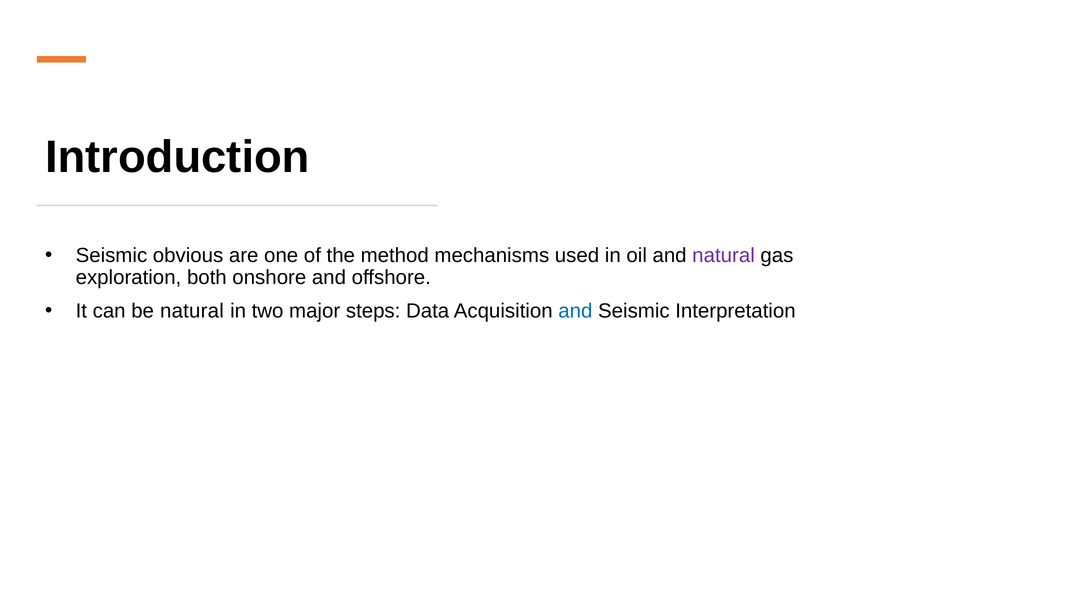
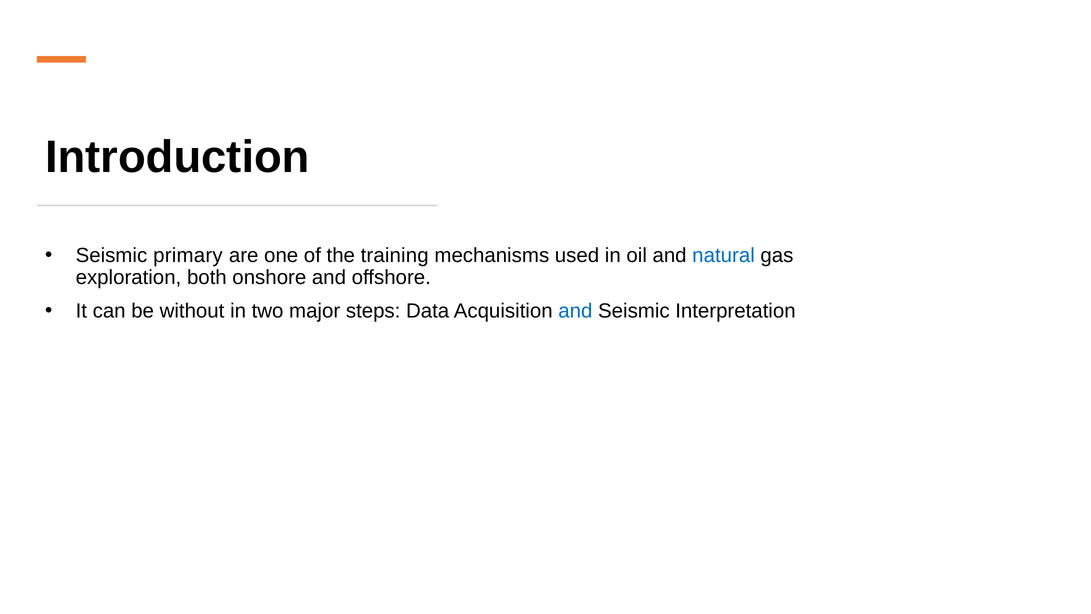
obvious: obvious -> primary
method: method -> training
natural at (724, 255) colour: purple -> blue
be natural: natural -> without
